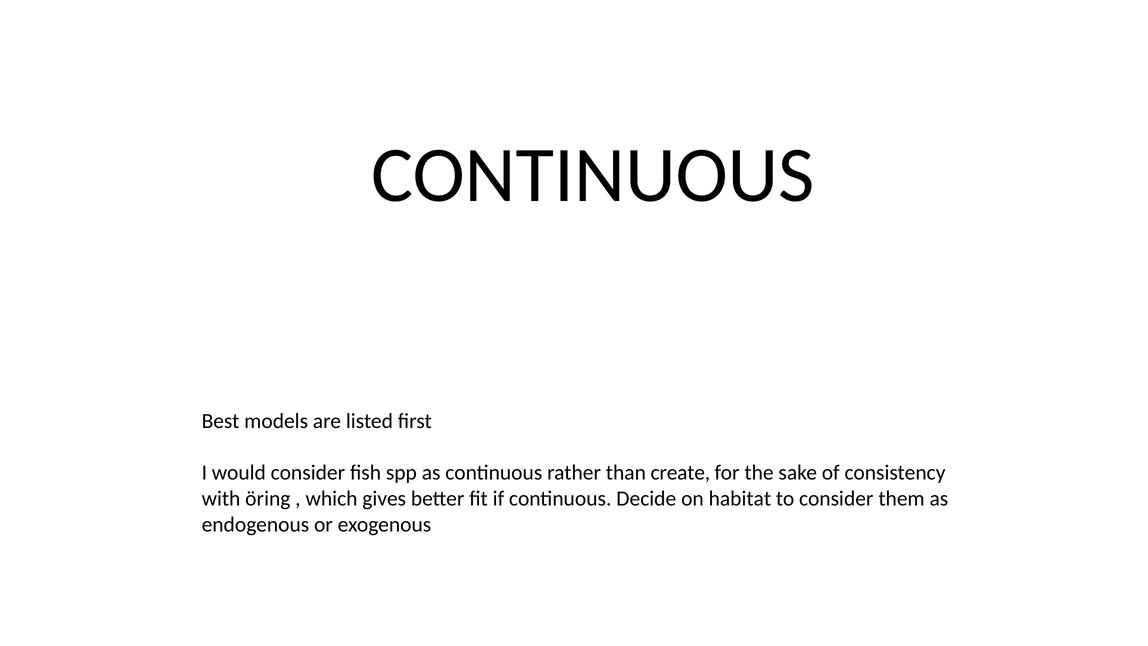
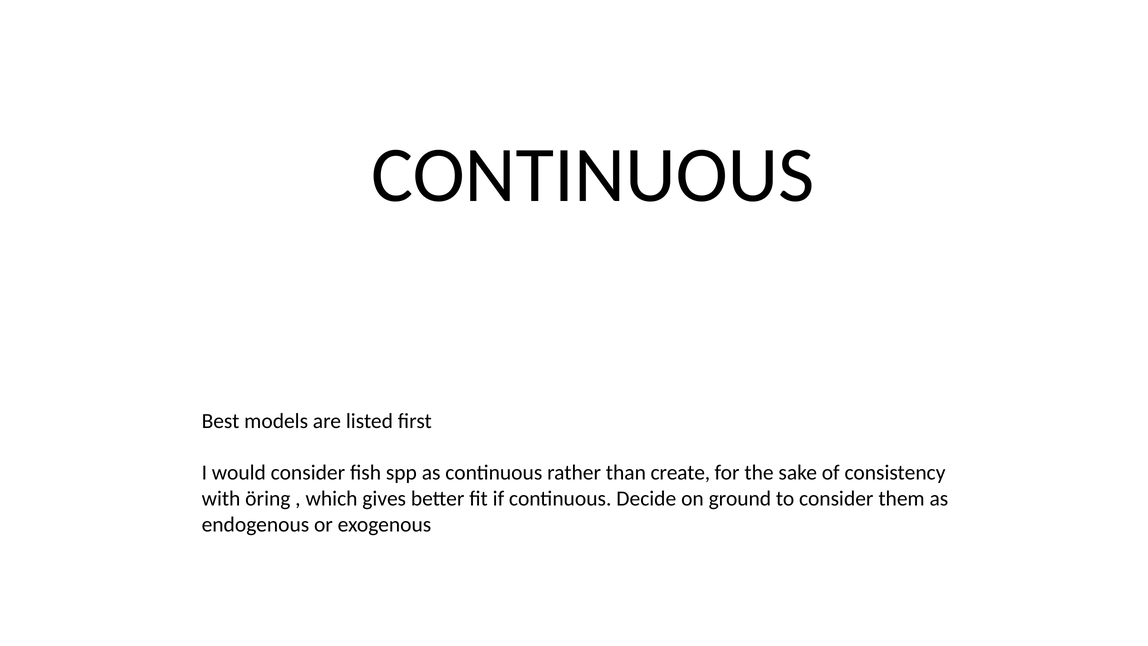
habitat: habitat -> ground
